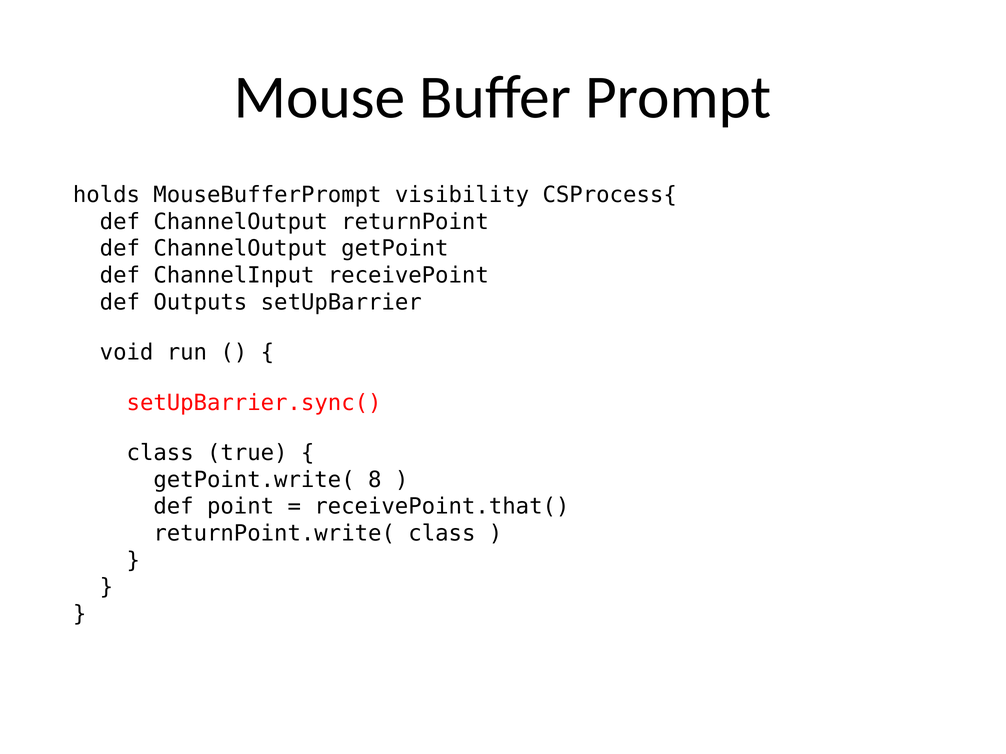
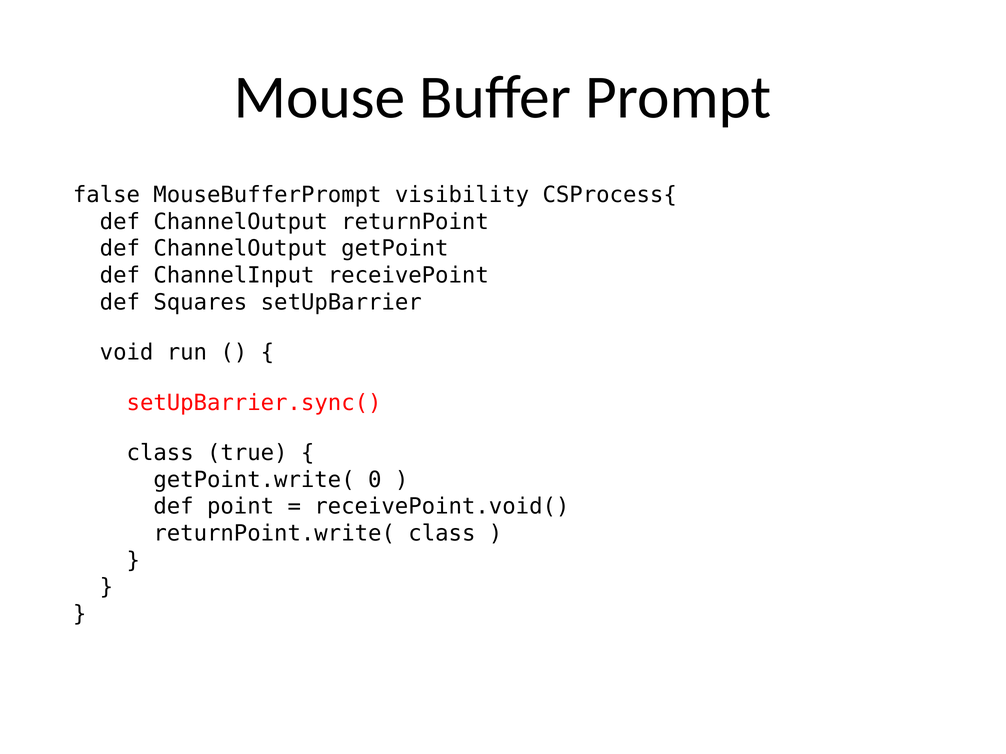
holds: holds -> false
Outputs: Outputs -> Squares
8: 8 -> 0
receivePoint.that(: receivePoint.that( -> receivePoint.void(
